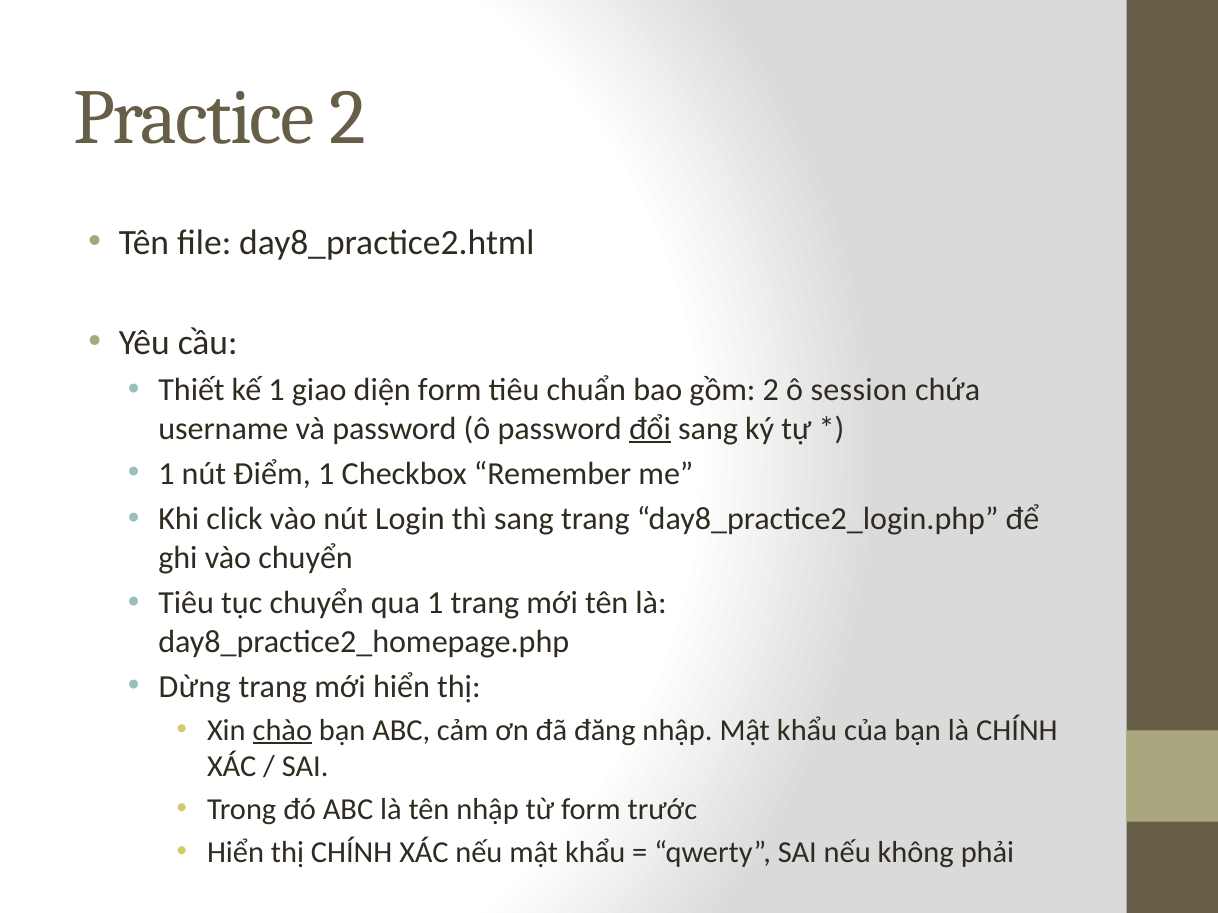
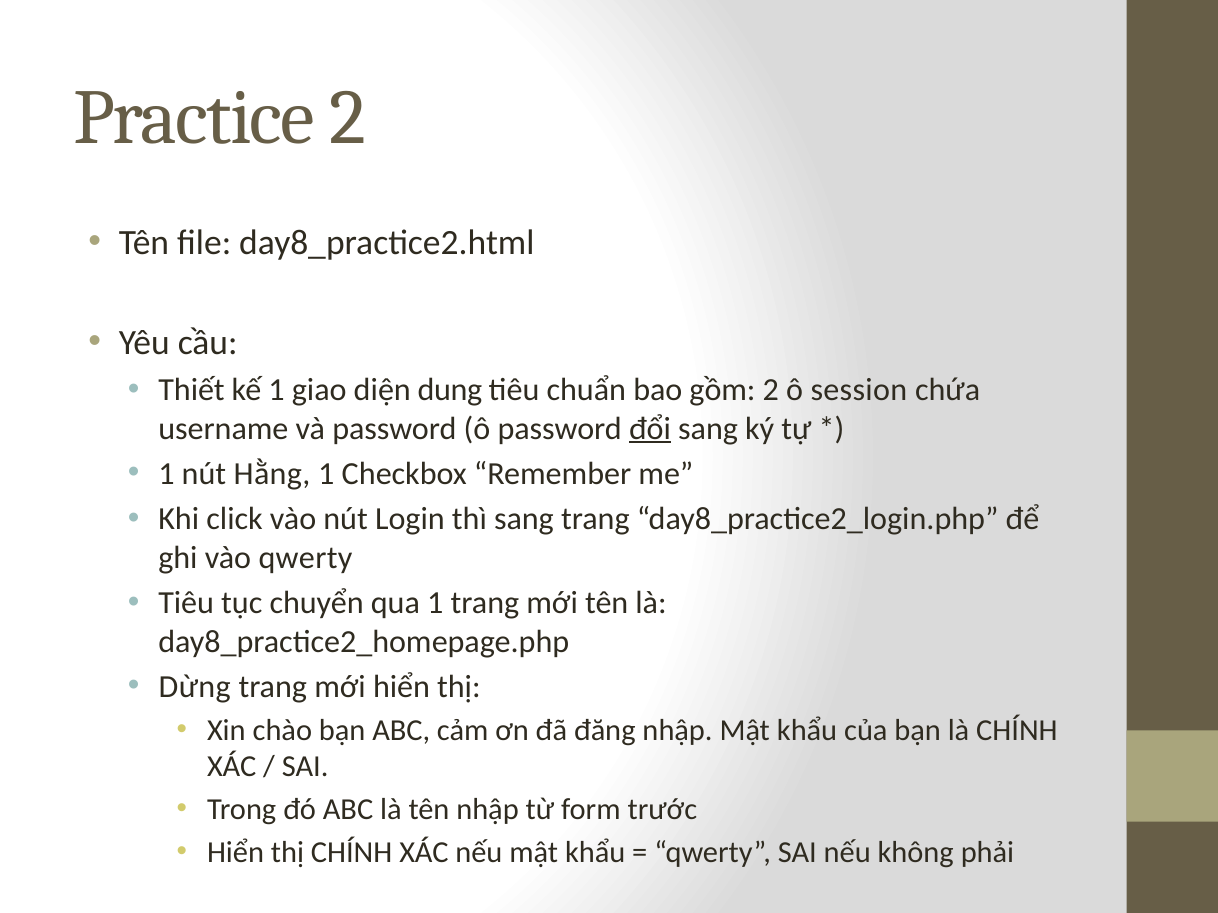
diện form: form -> dung
Điểm: Điểm -> Hằng
vào chuyển: chuyển -> qwerty
chào underline: present -> none
